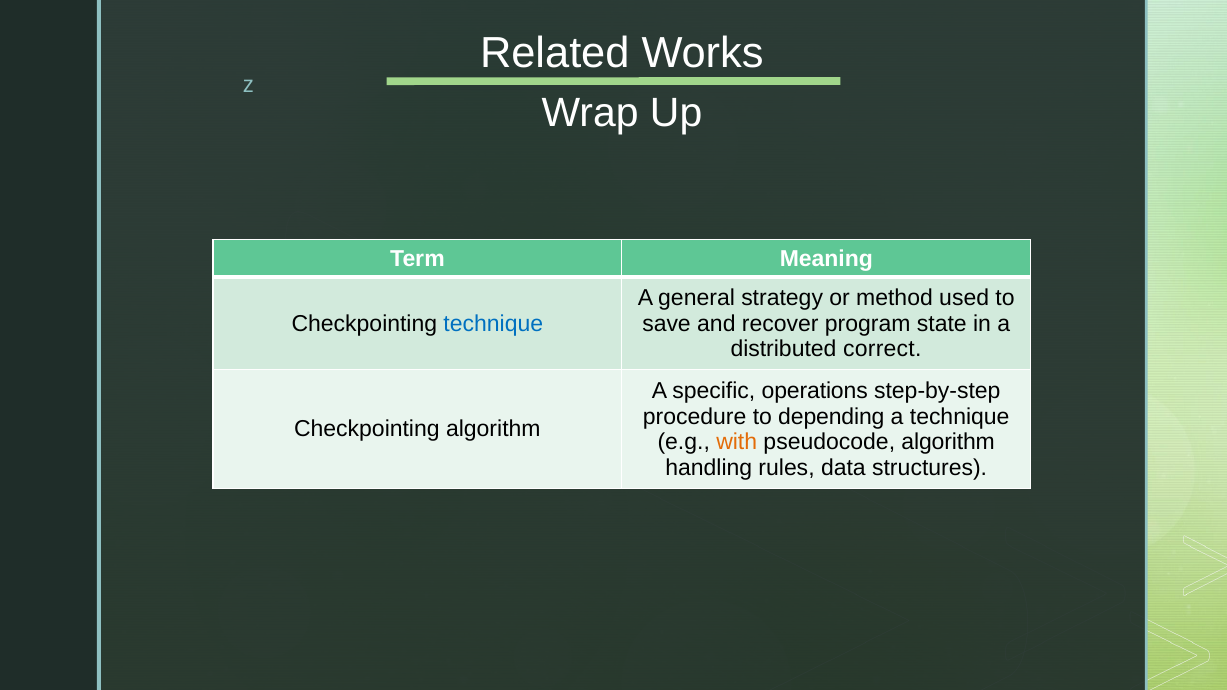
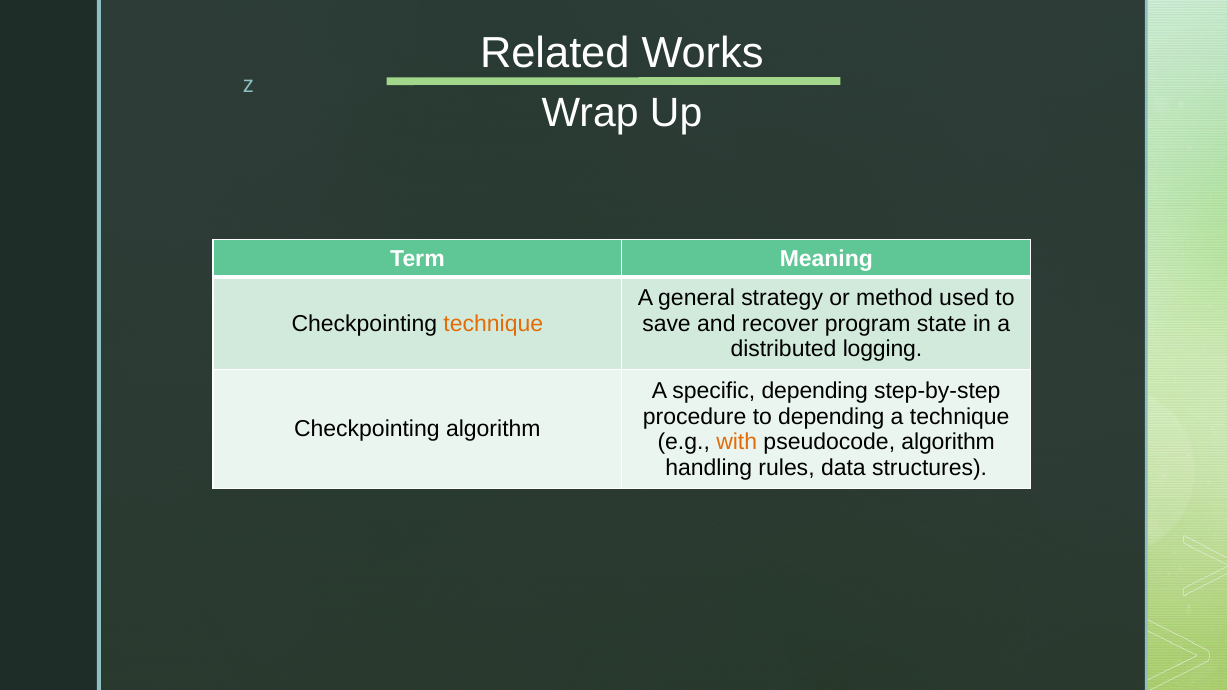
technique at (493, 324) colour: blue -> orange
correct: correct -> logging
specific operations: operations -> depending
